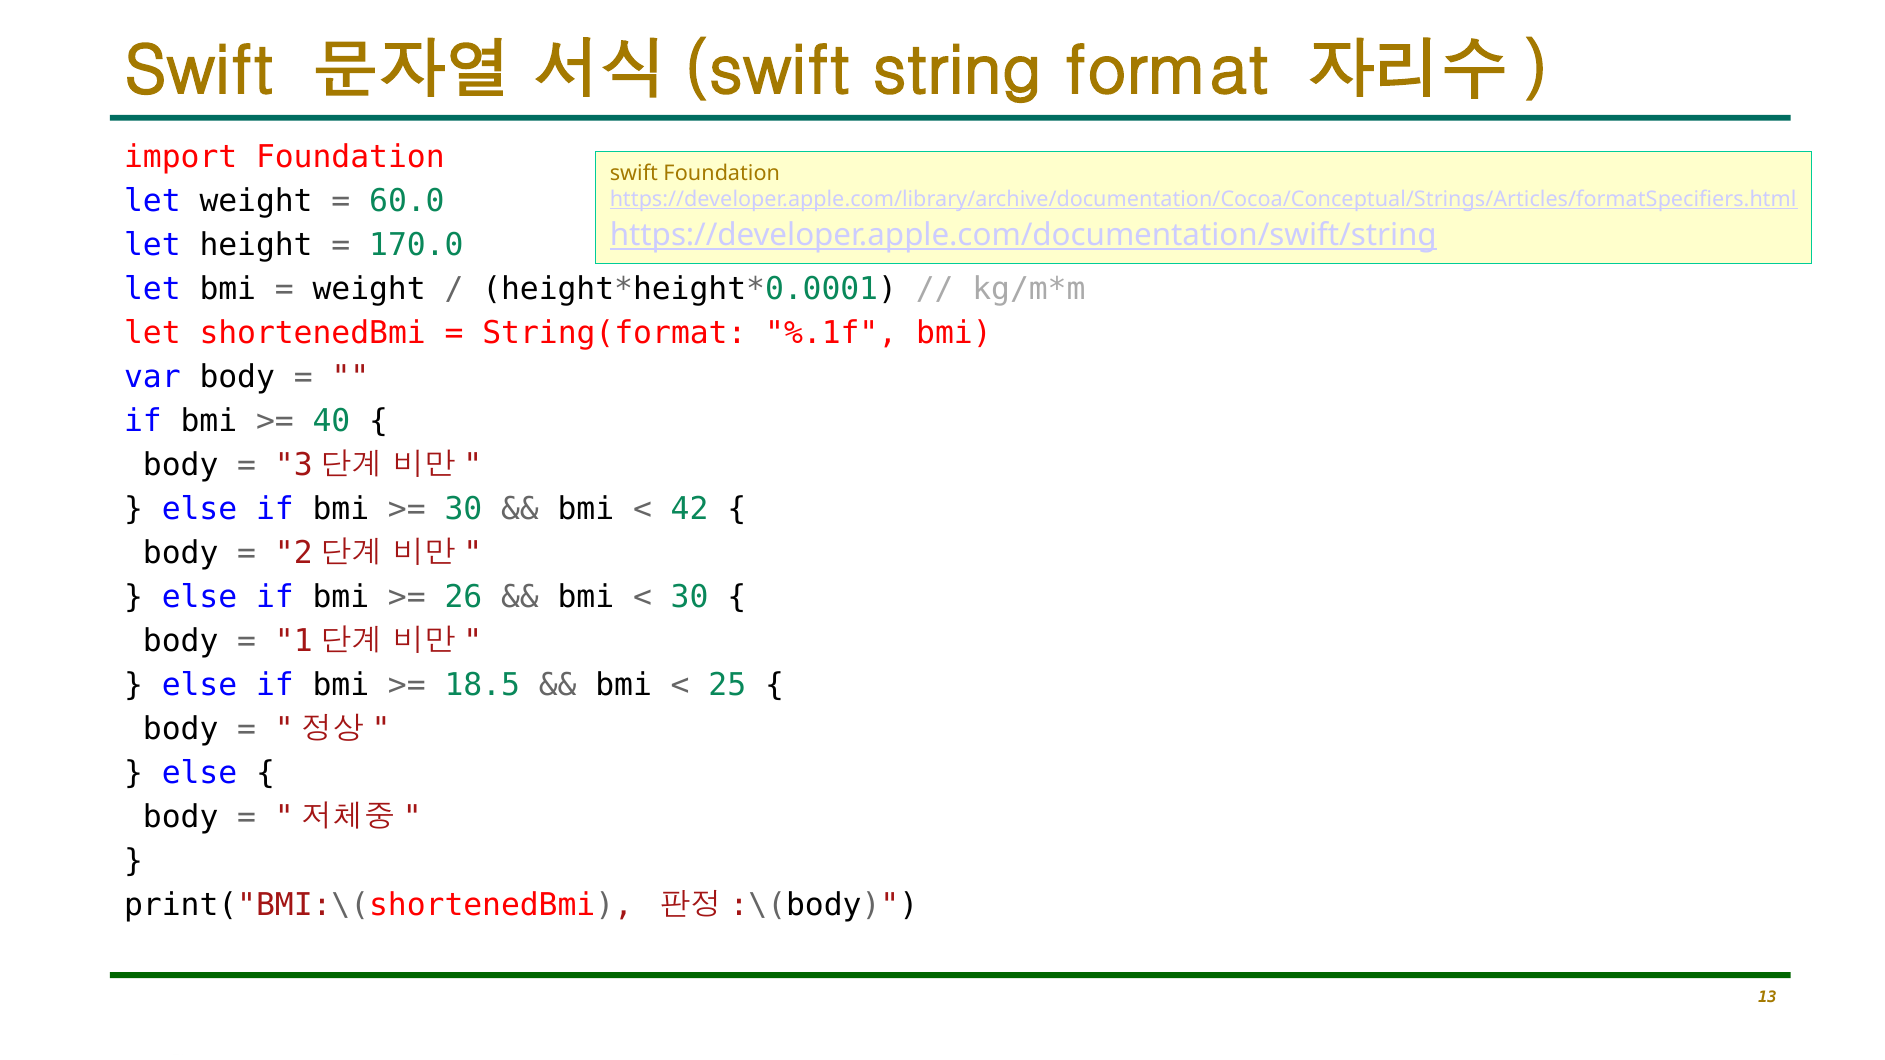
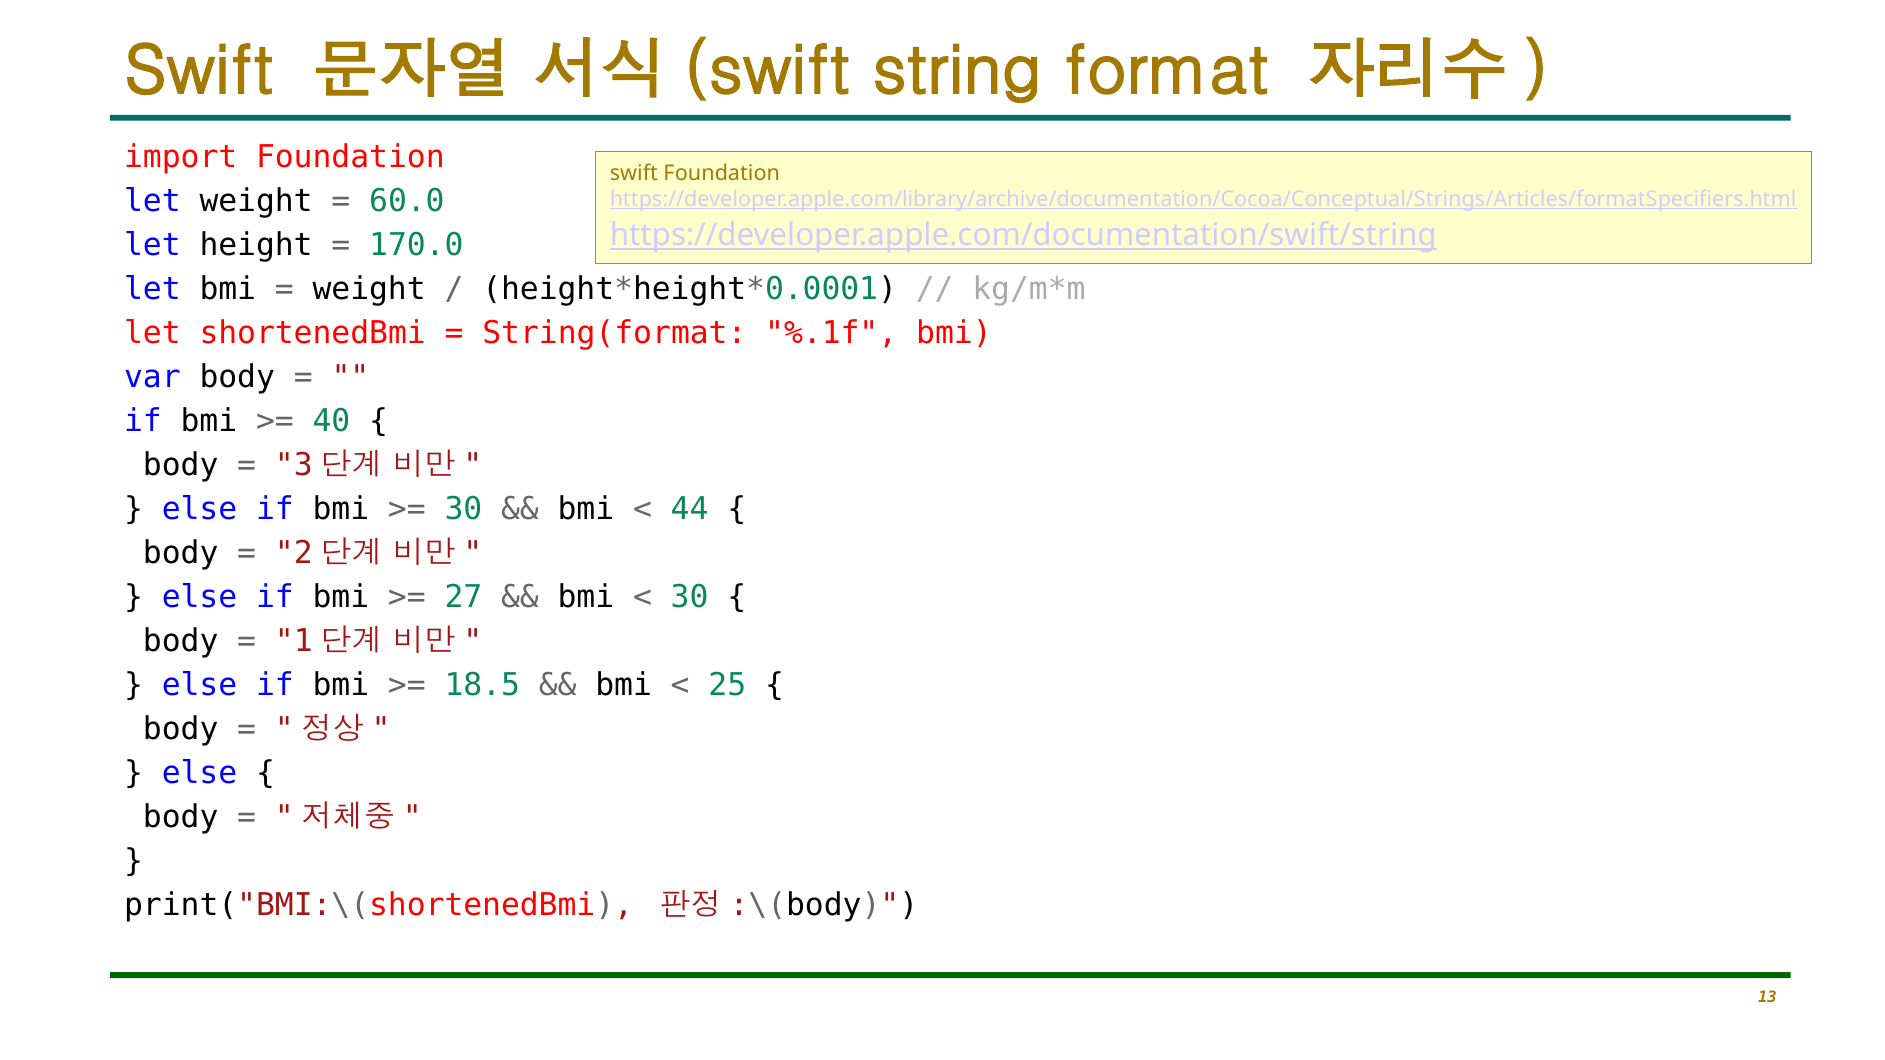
42: 42 -> 44
26: 26 -> 27
